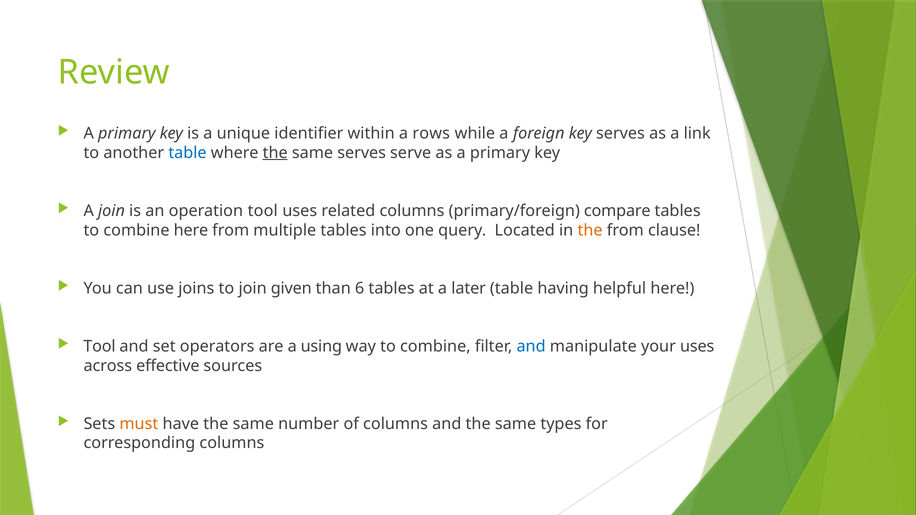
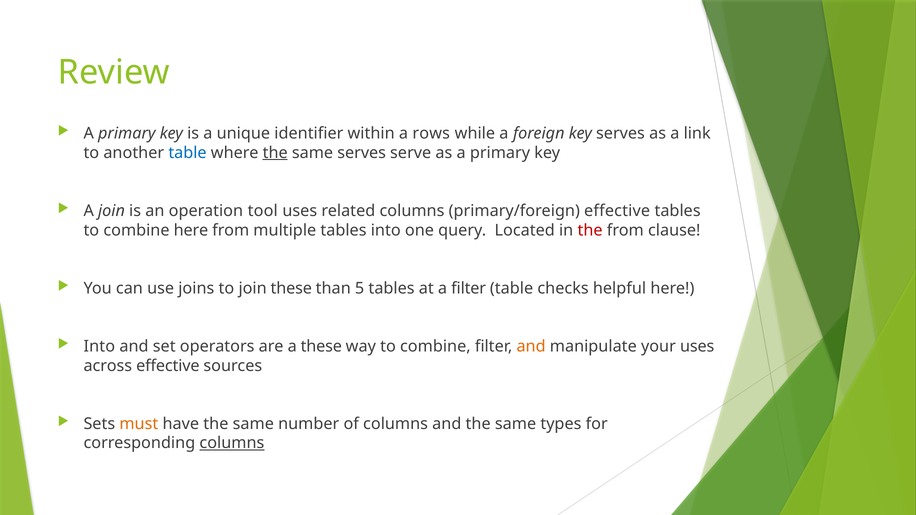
primary/foreign compare: compare -> effective
the at (590, 230) colour: orange -> red
join given: given -> these
6: 6 -> 5
a later: later -> filter
having: having -> checks
Tool at (99, 346): Tool -> Into
a using: using -> these
and at (531, 346) colour: blue -> orange
columns at (232, 443) underline: none -> present
